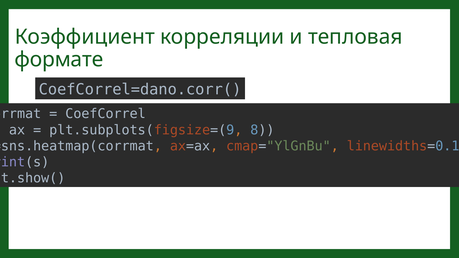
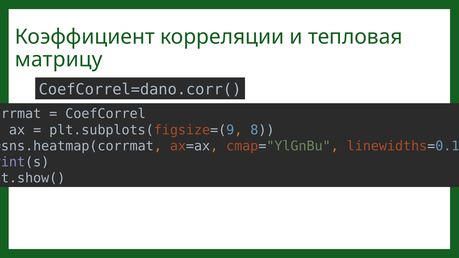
формате: формате -> матрицу
